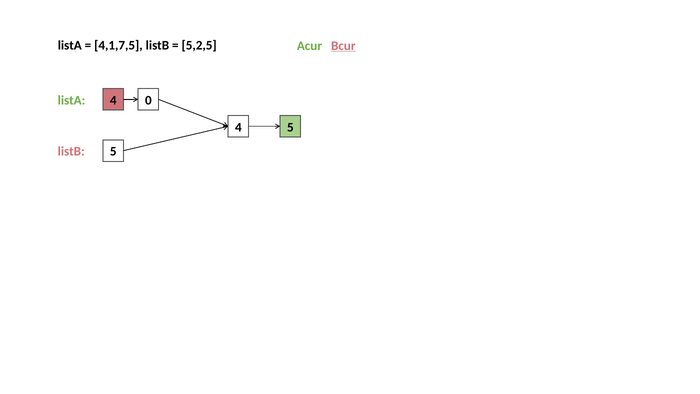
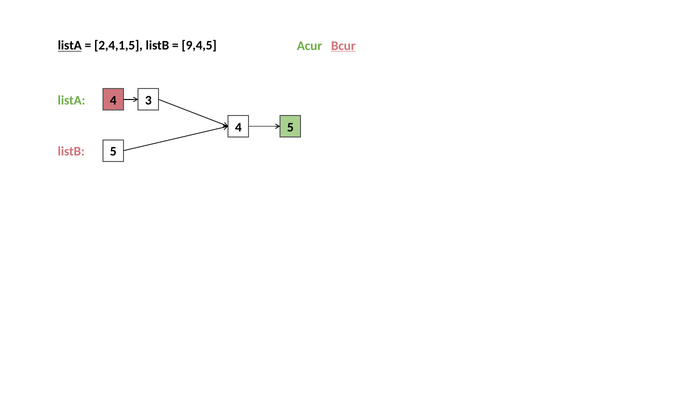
listA at (70, 46) underline: none -> present
4,1,7,5: 4,1,7,5 -> 2,4,1,5
5,2,5: 5,2,5 -> 9,4,5
0: 0 -> 3
